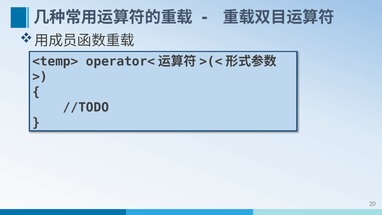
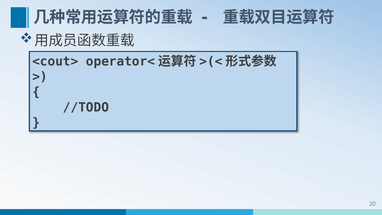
<temp>: <temp> -> <cout>
